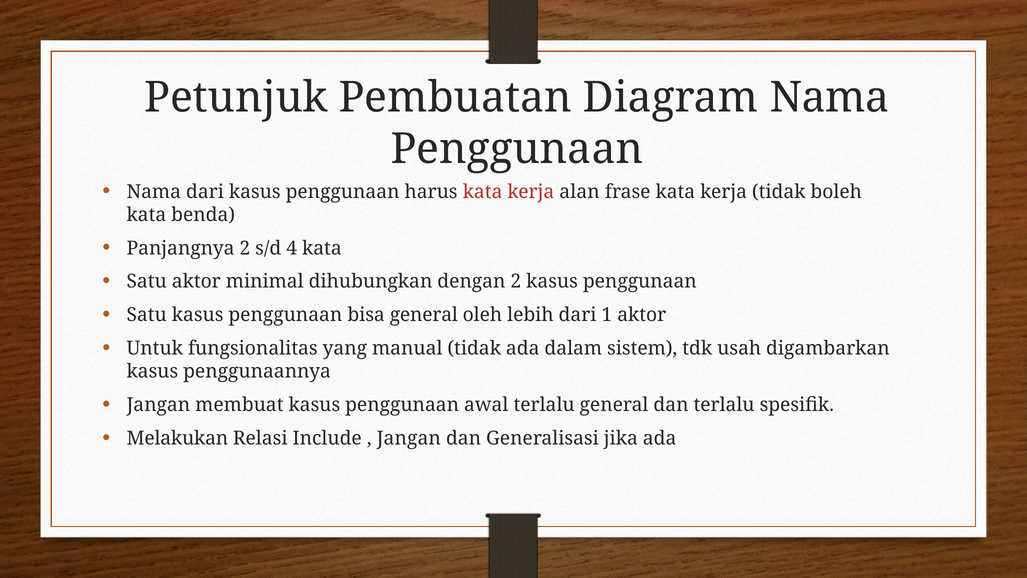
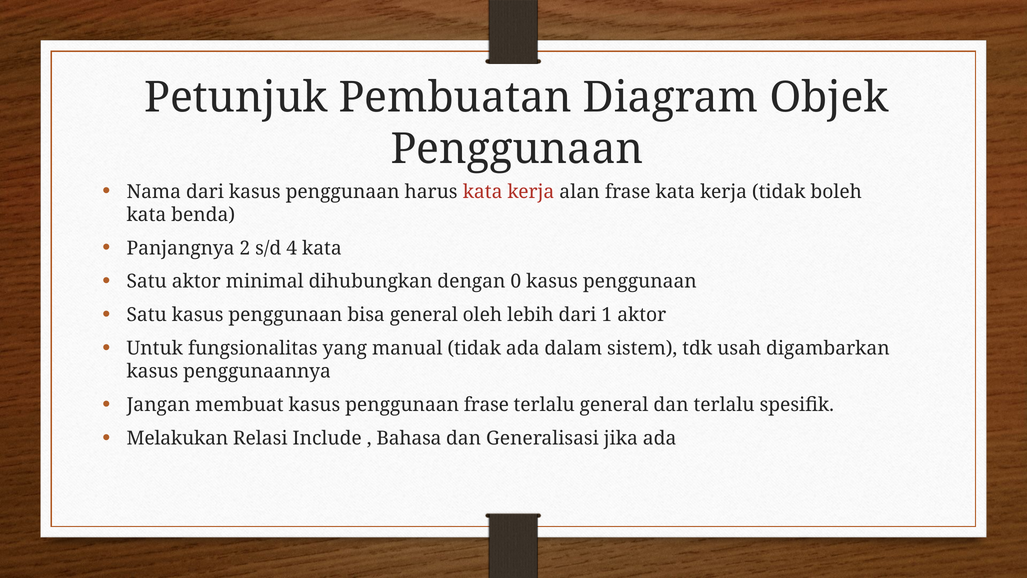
Diagram Nama: Nama -> Objek
dengan 2: 2 -> 0
penggunaan awal: awal -> frase
Jangan at (409, 438): Jangan -> Bahasa
